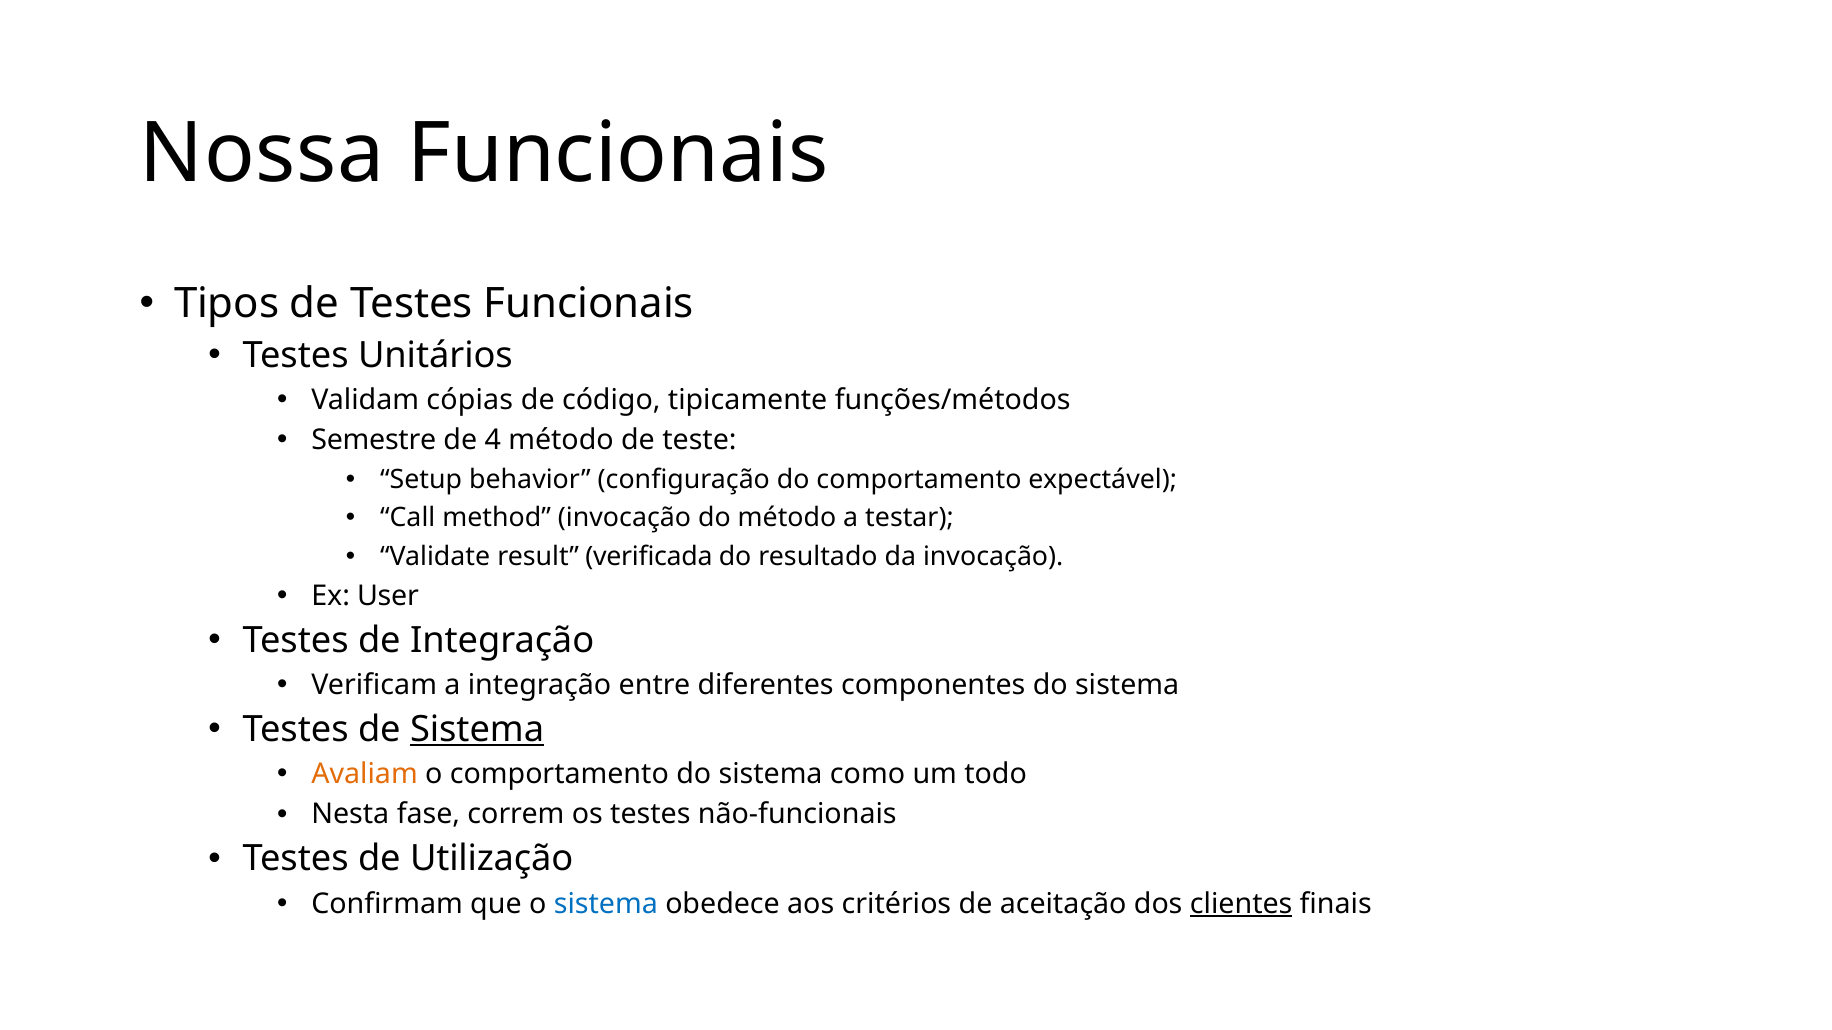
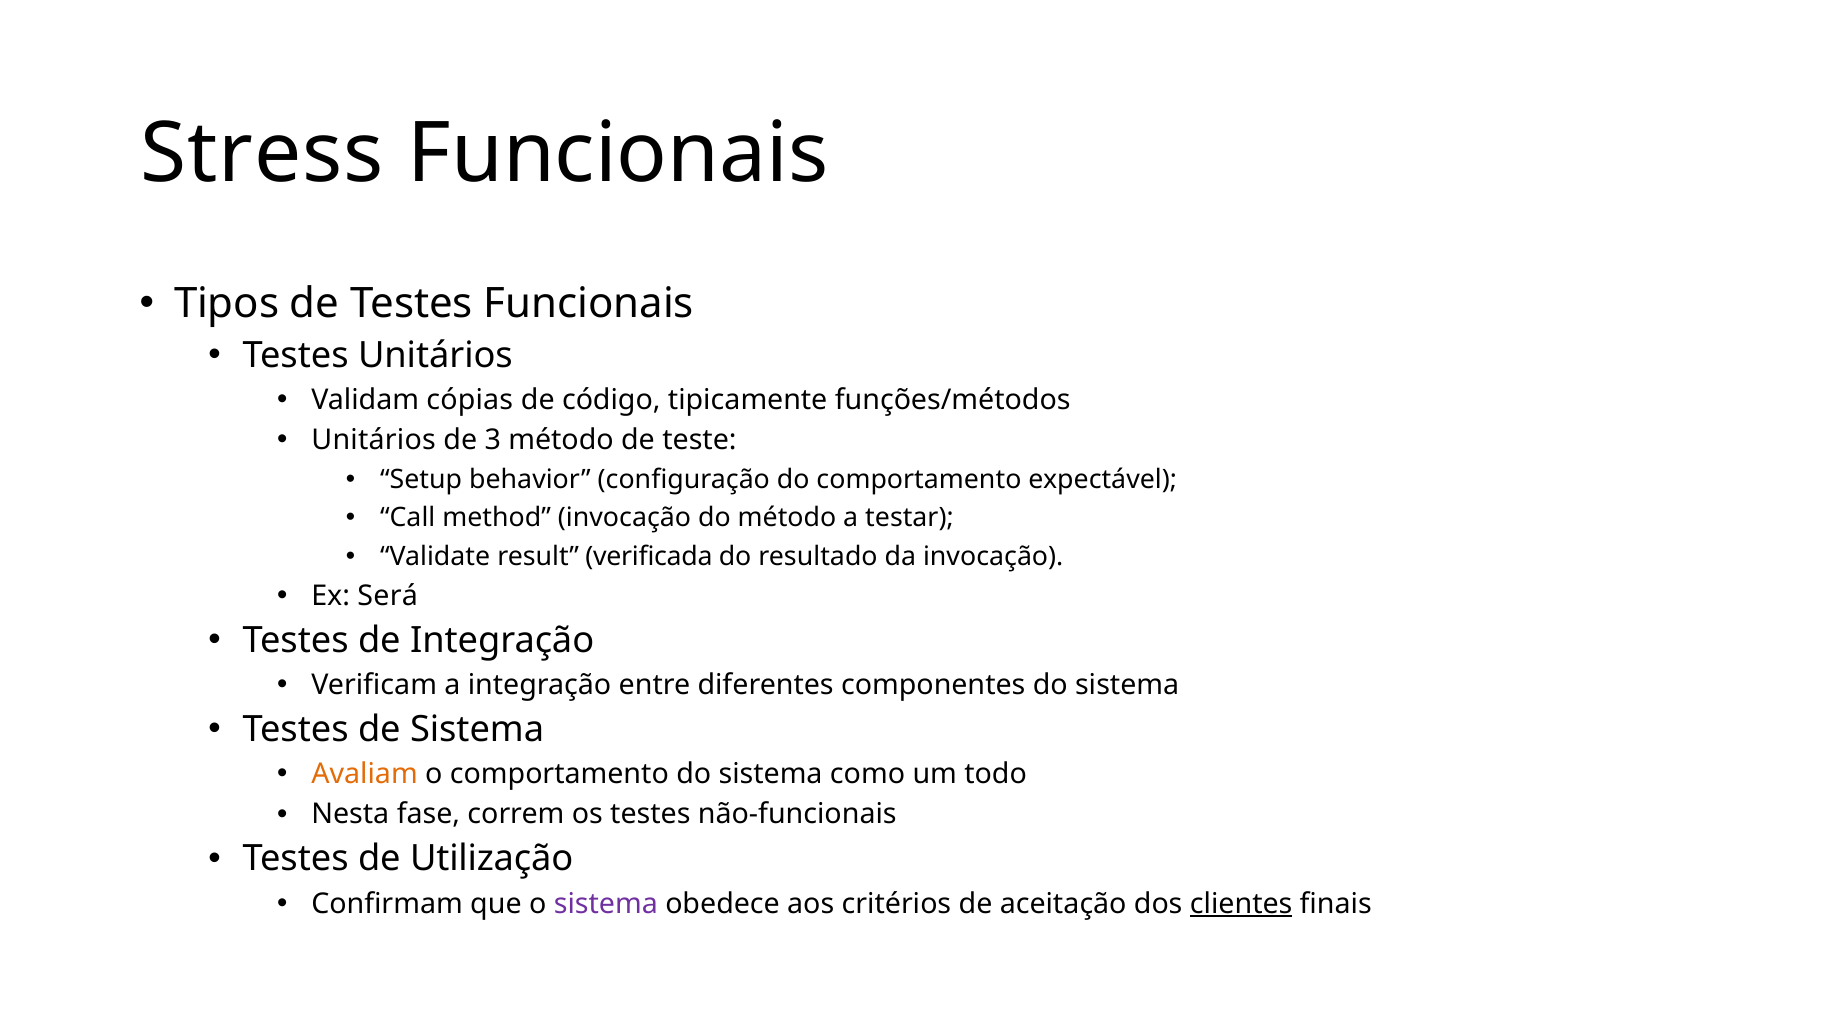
Nossa: Nossa -> Stress
Semestre at (374, 440): Semestre -> Unitários
4: 4 -> 3
User: User -> Será
Sistema at (477, 730) underline: present -> none
sistema at (606, 904) colour: blue -> purple
